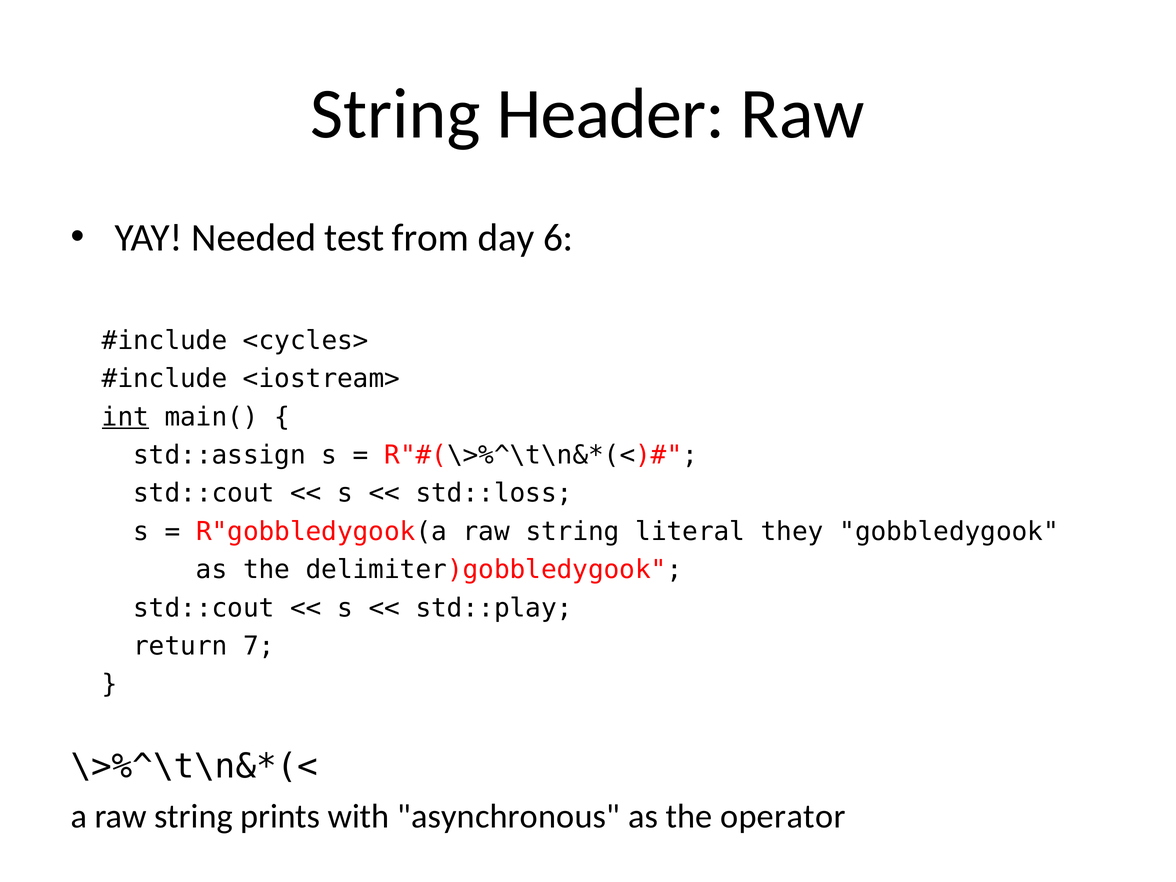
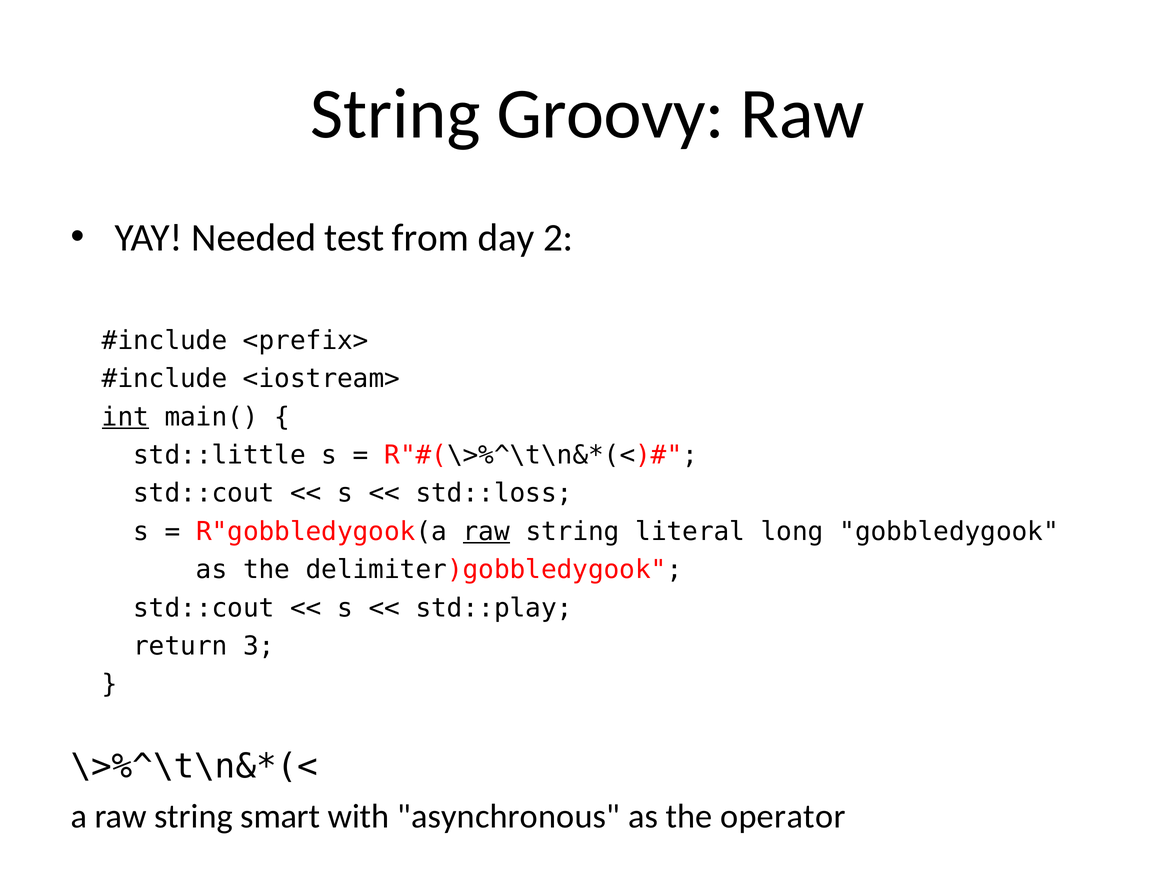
Header: Header -> Groovy
6: 6 -> 2
<cycles>: <cycles> -> <prefix>
std::assign: std::assign -> std::little
raw at (486, 532) underline: none -> present
they: they -> long
7: 7 -> 3
prints: prints -> smart
